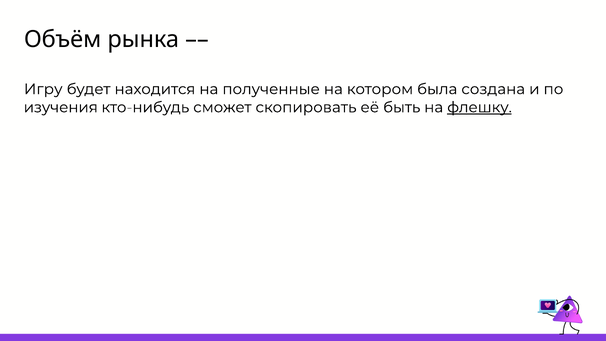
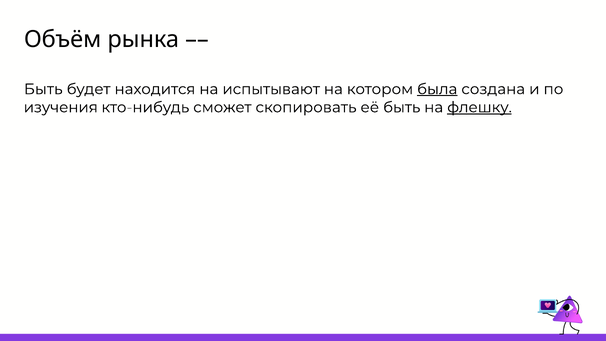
Игру at (43, 89): Игру -> Быть
полученные: полученные -> испытывают
была underline: none -> present
